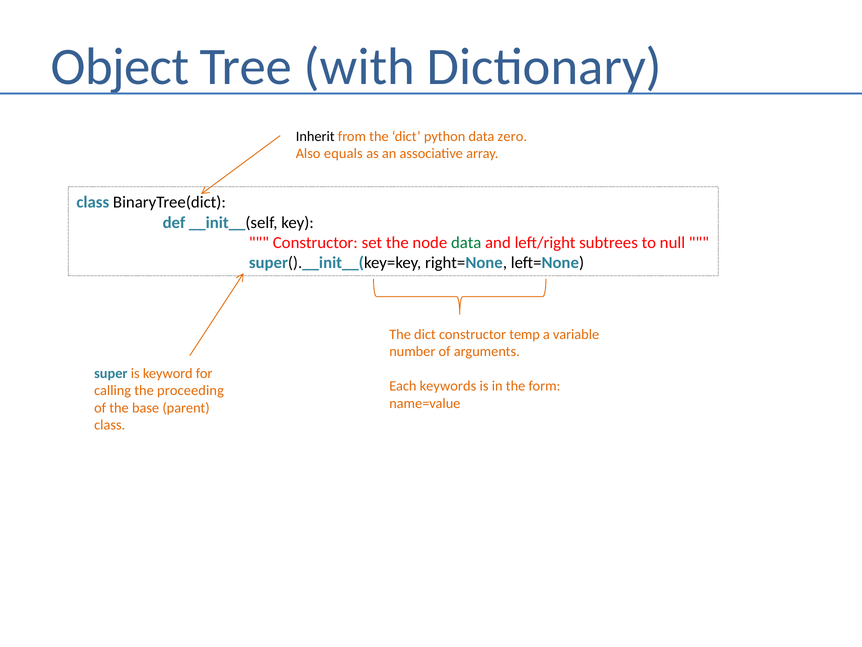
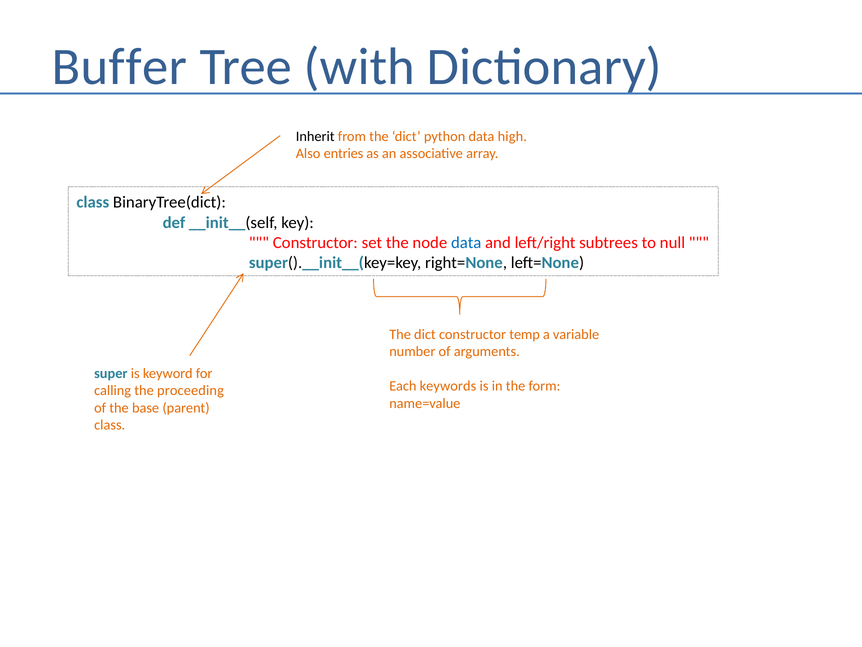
Object: Object -> Buffer
zero: zero -> high
equals: equals -> entries
data at (466, 242) colour: green -> blue
